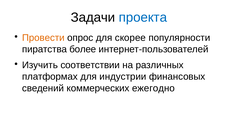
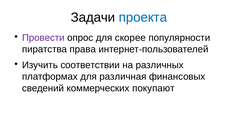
Провести colour: orange -> purple
более: более -> права
индустрии: индустрии -> различная
ежегодно: ежегодно -> покупают
